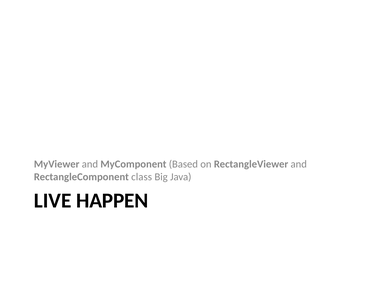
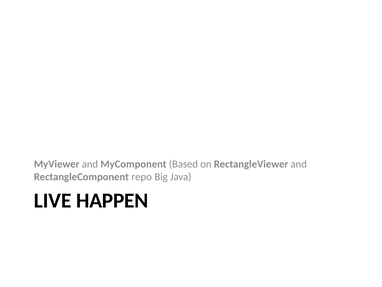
class: class -> repo
